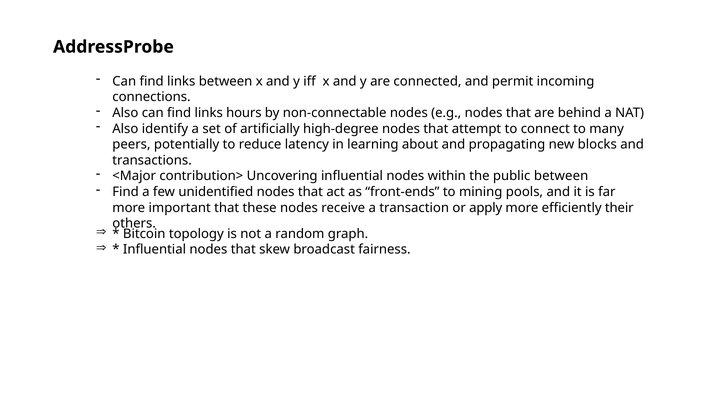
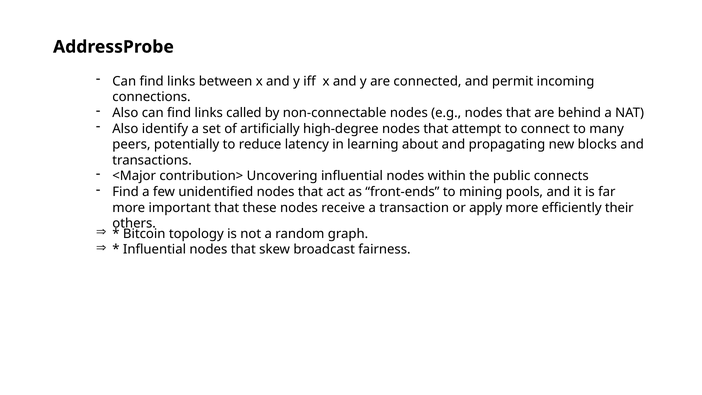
hours: hours -> called
public between: between -> connects
